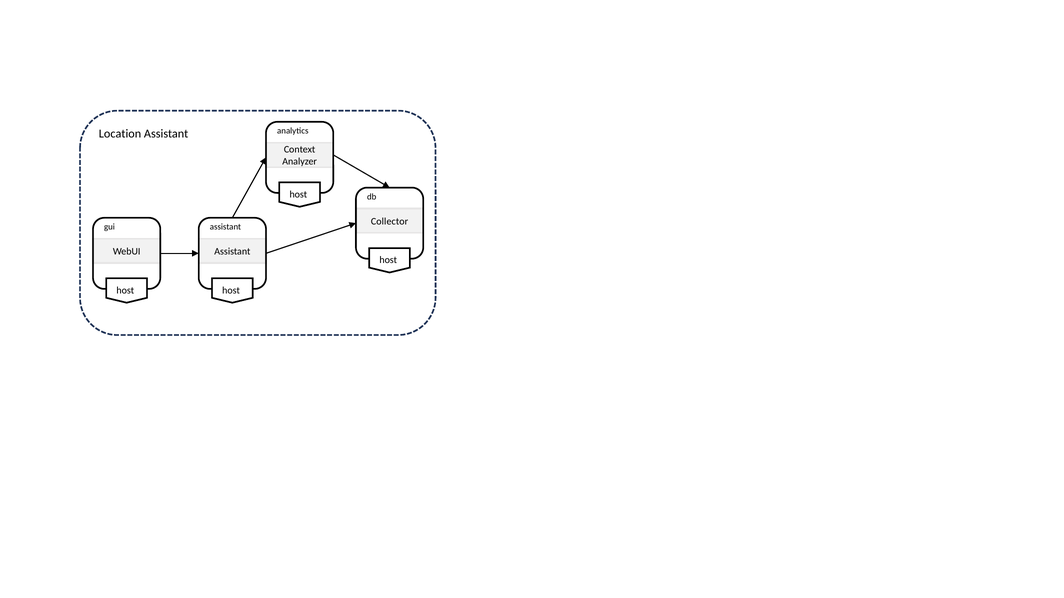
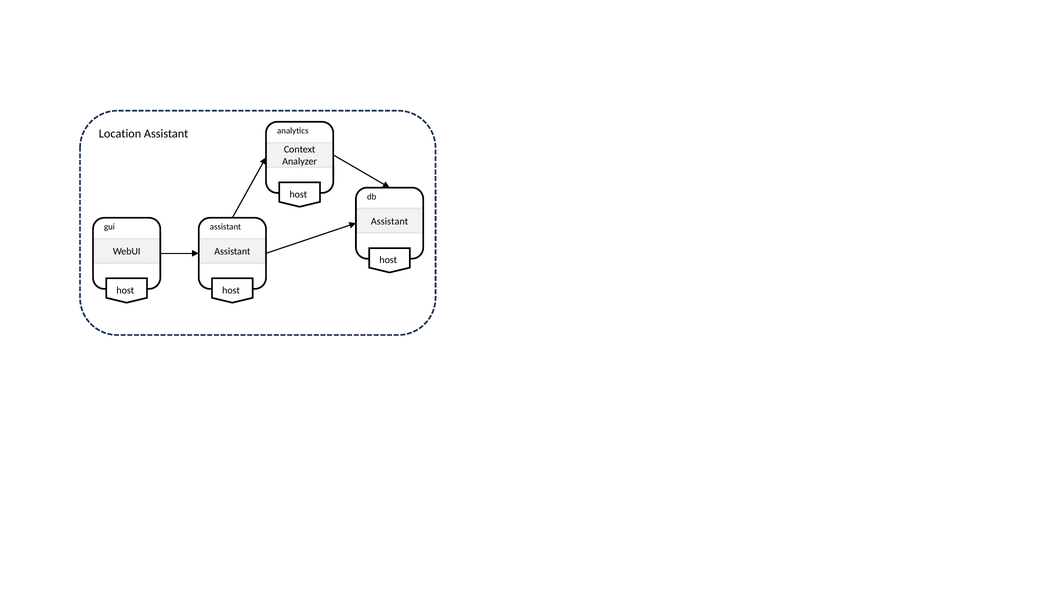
Collector at (390, 222): Collector -> Assistant
